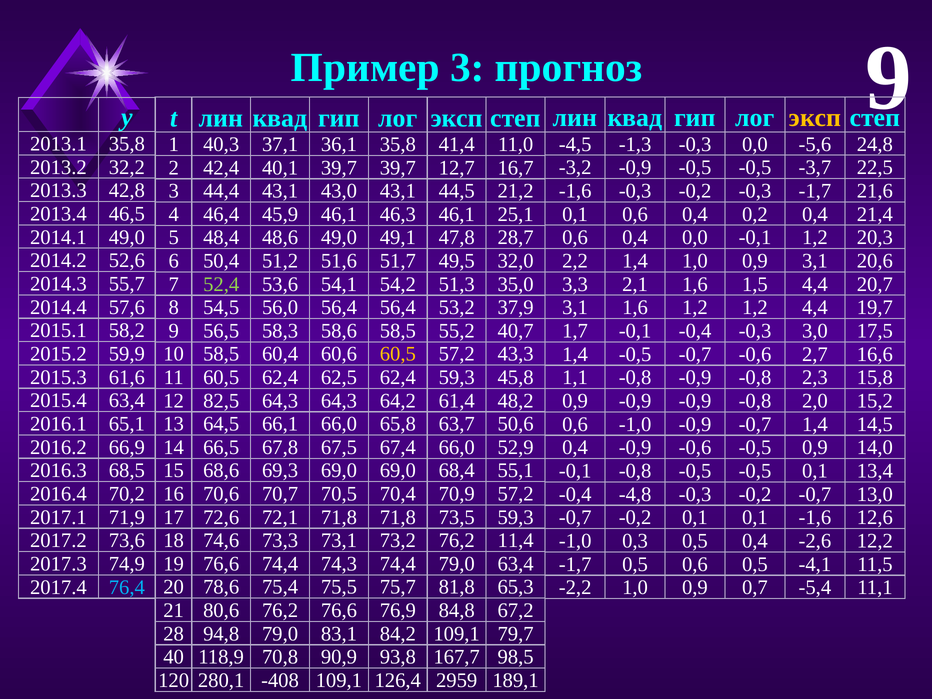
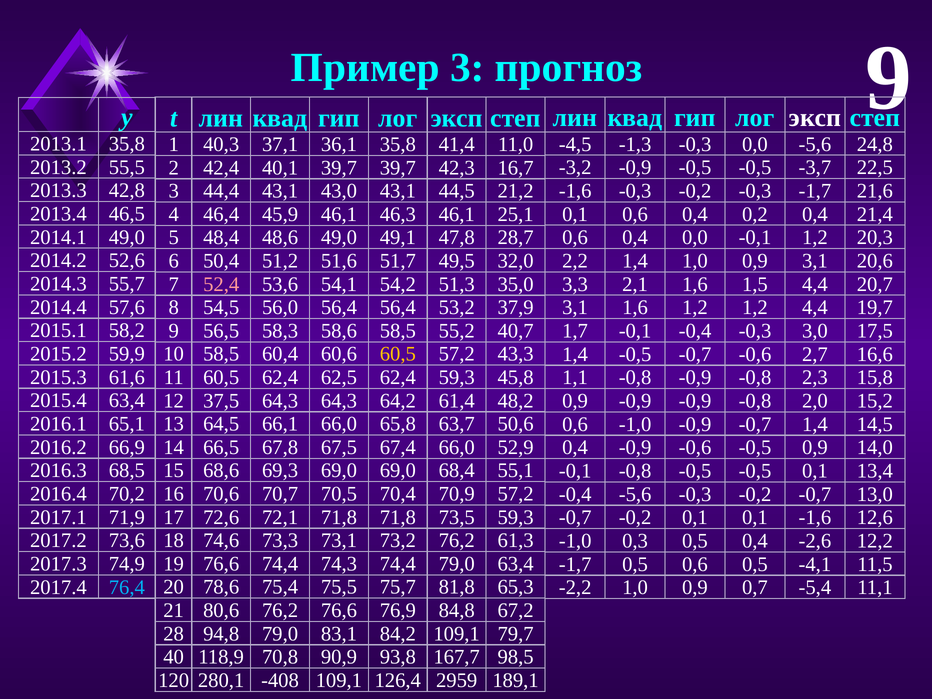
эксп at (815, 118) colour: yellow -> white
32,2: 32,2 -> 55,5
12,7: 12,7 -> 42,3
52,4 colour: light green -> pink
82,5: 82,5 -> 37,5
-0,4 -4,8: -4,8 -> -5,6
11,4: 11,4 -> 61,3
